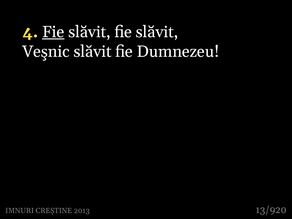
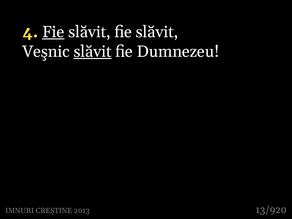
slăvit at (93, 51) underline: none -> present
